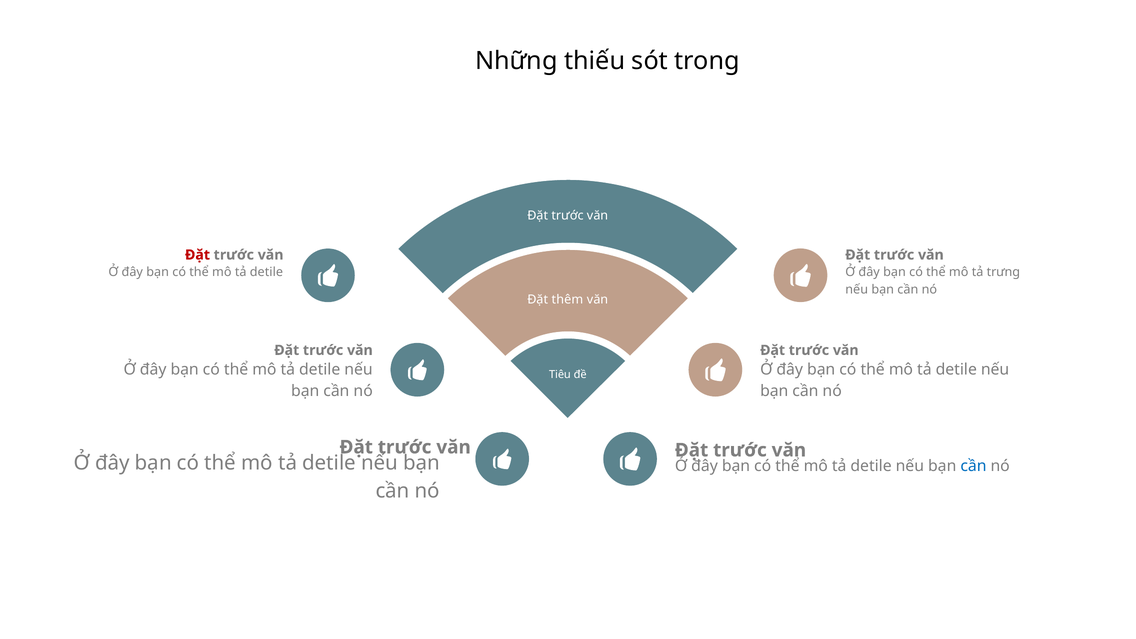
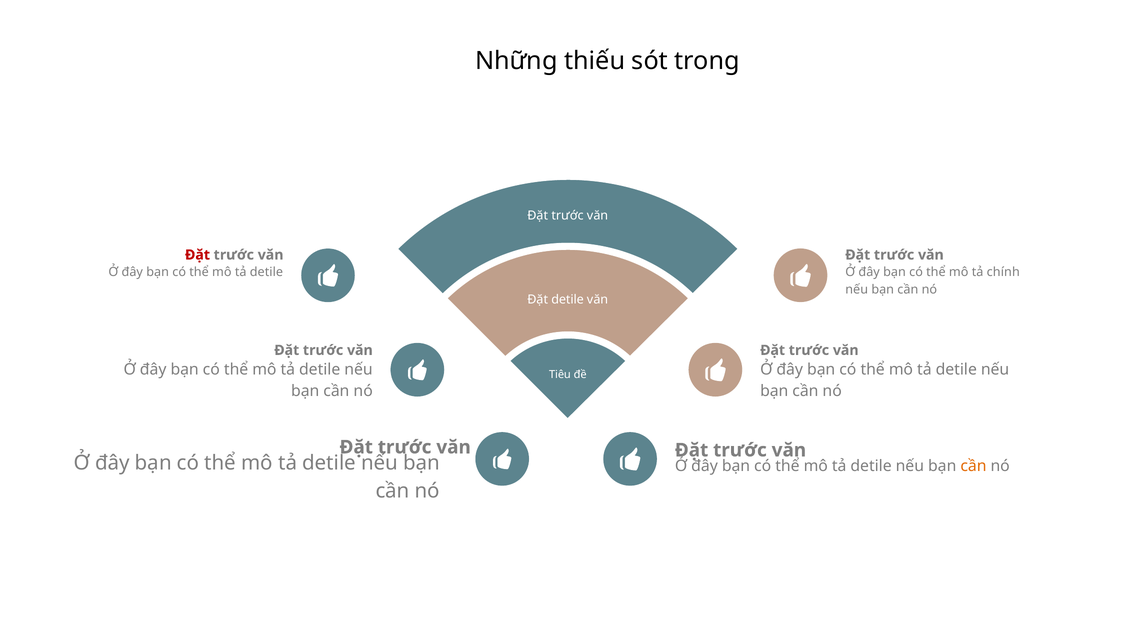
trưng: trưng -> chính
Đặt thêm: thêm -> detile
cần at (973, 466) colour: blue -> orange
